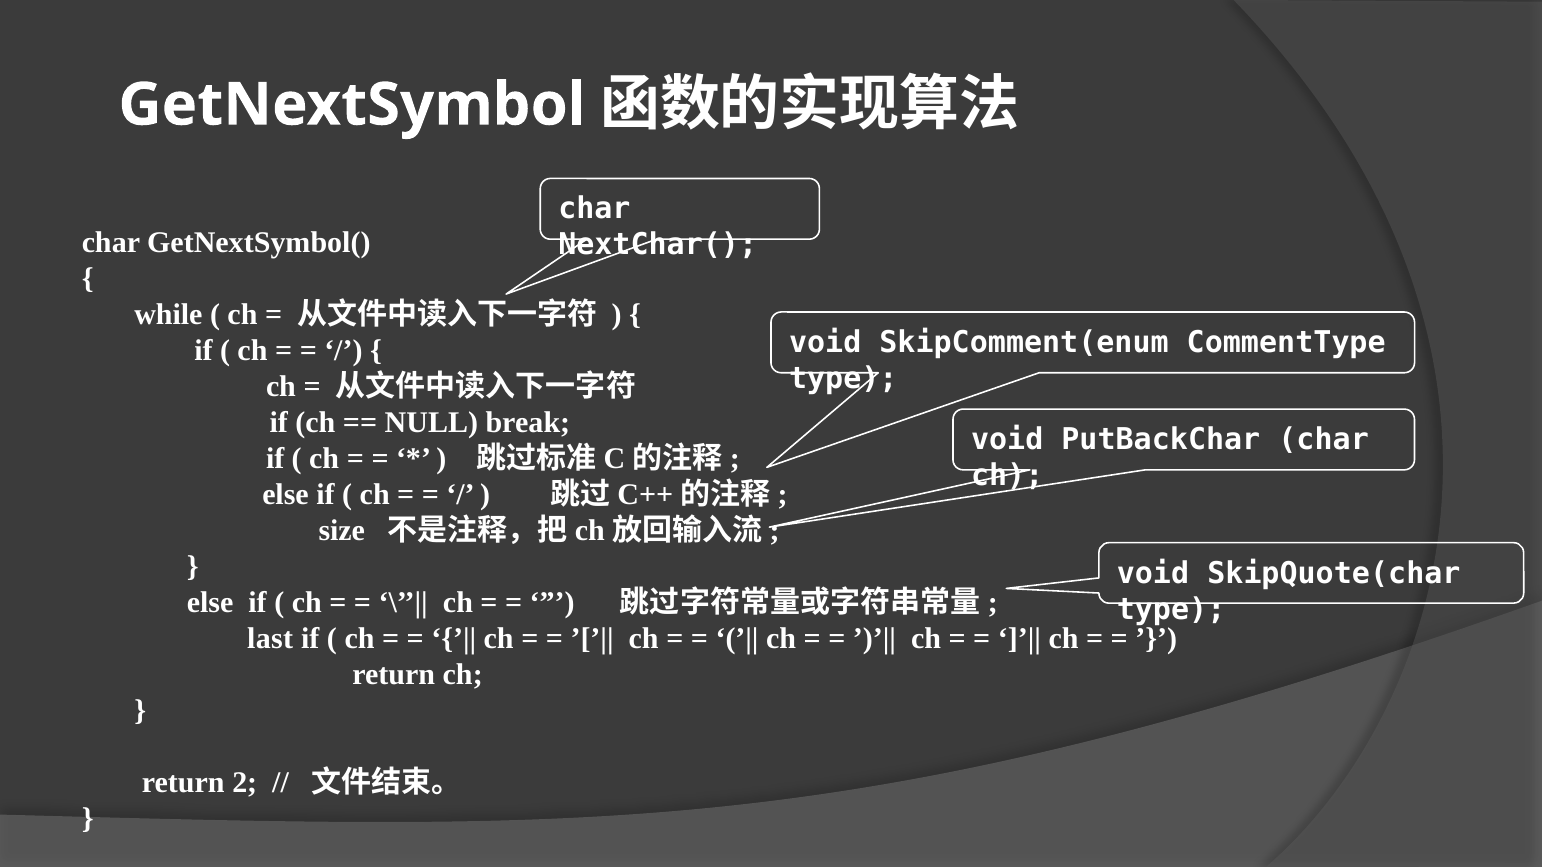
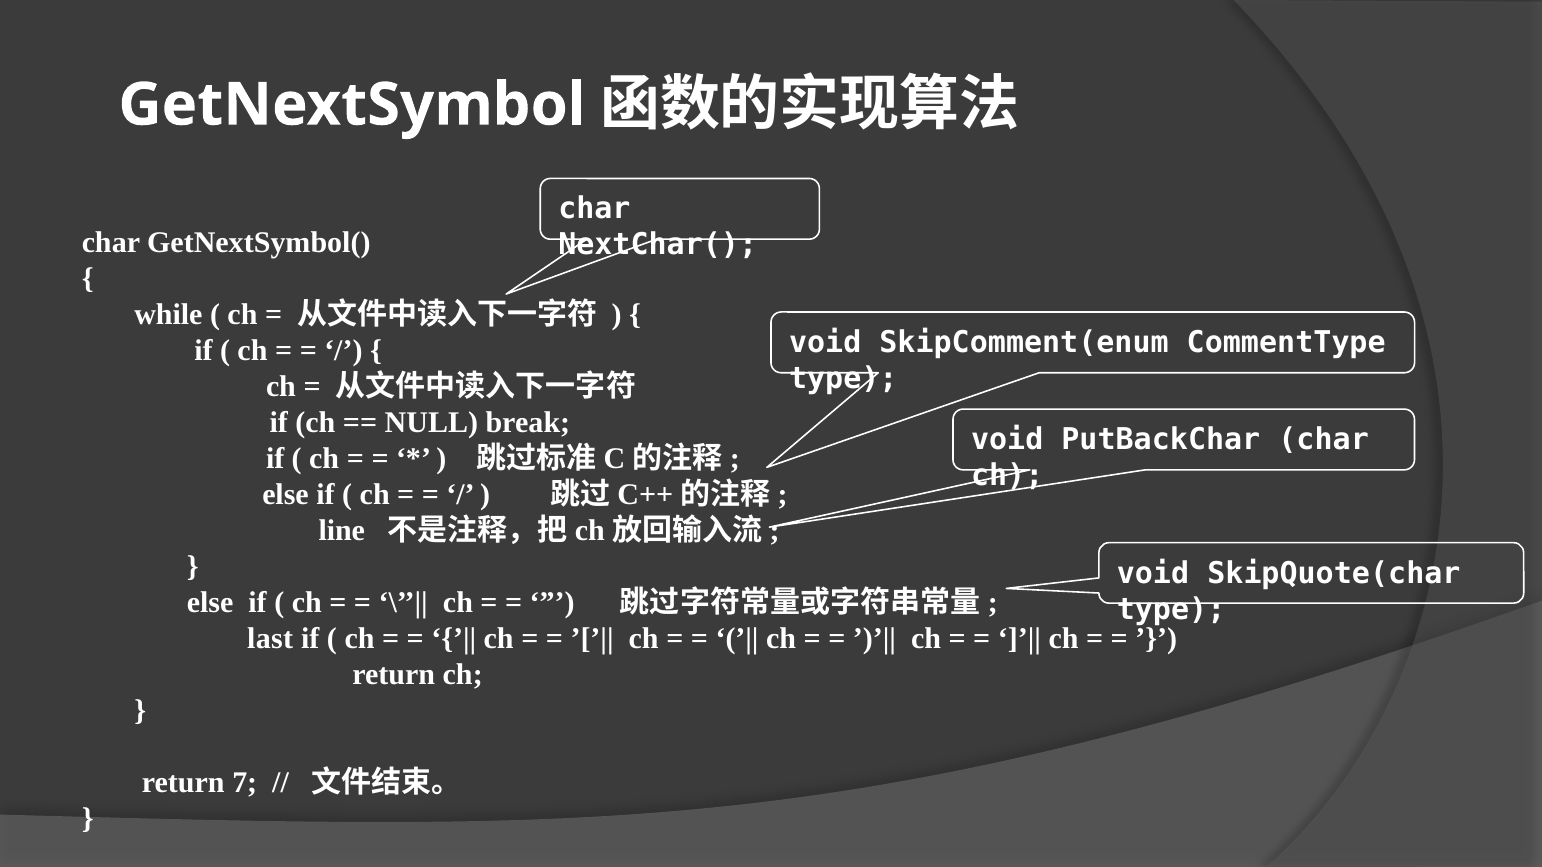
size: size -> line
2: 2 -> 7
